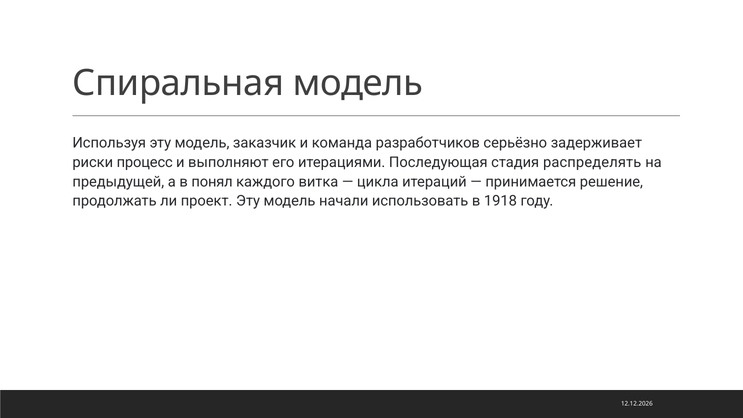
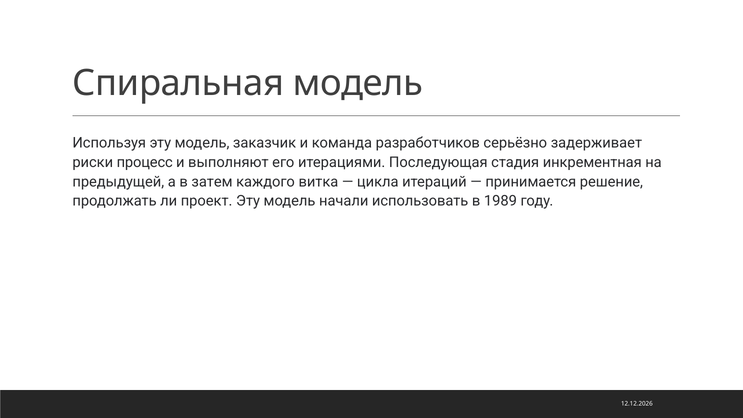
распределять: распределять -> инкрементная
понял: понял -> затем
1918: 1918 -> 1989
